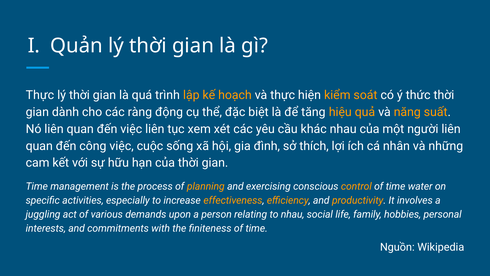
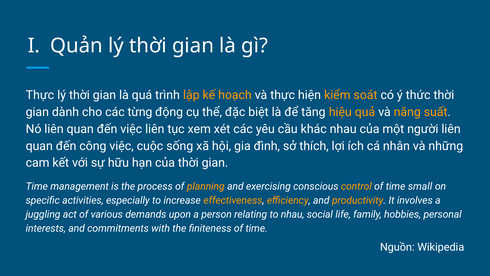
ràng: ràng -> từng
water: water -> small
